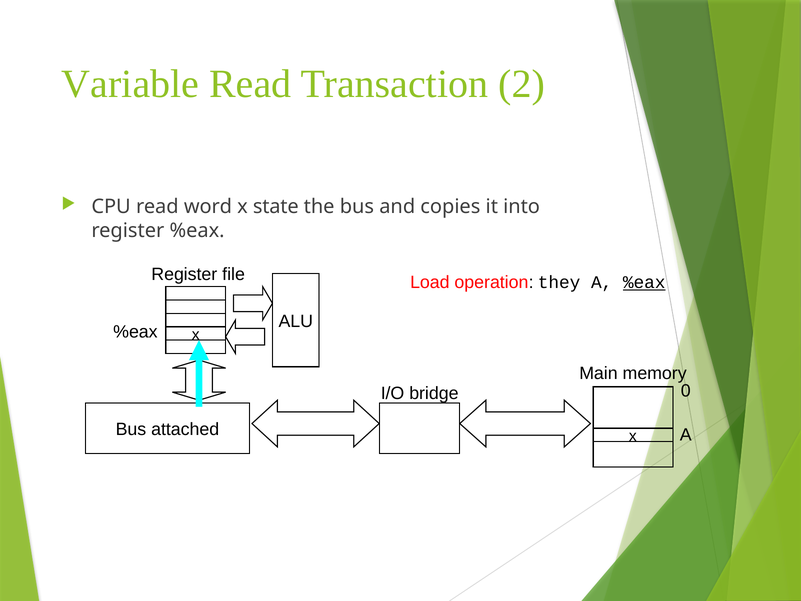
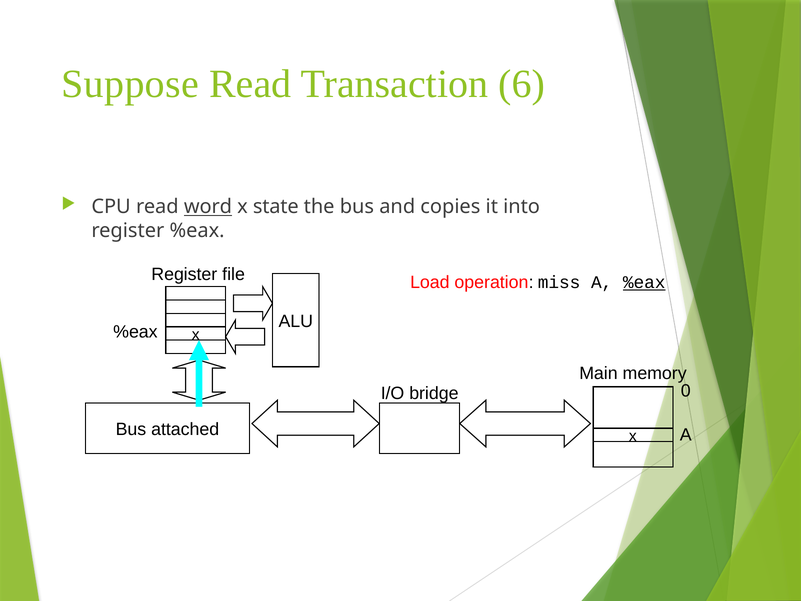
Variable: Variable -> Suppose
2: 2 -> 6
word underline: none -> present
they: they -> miss
